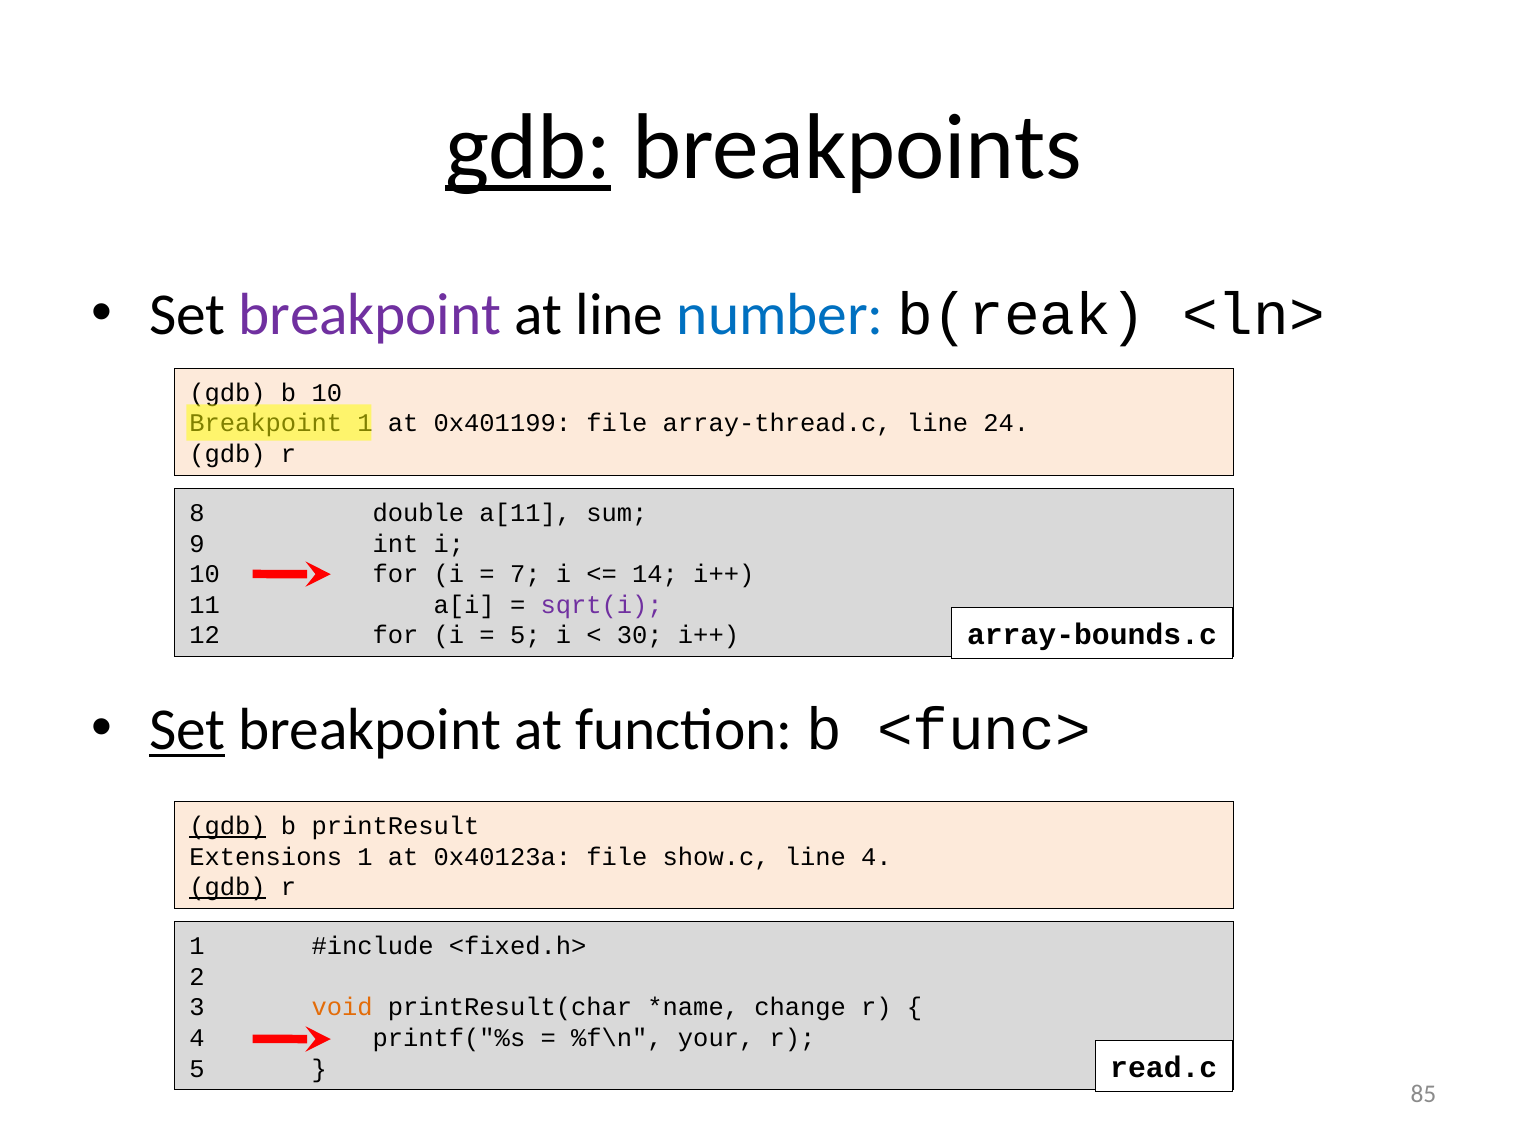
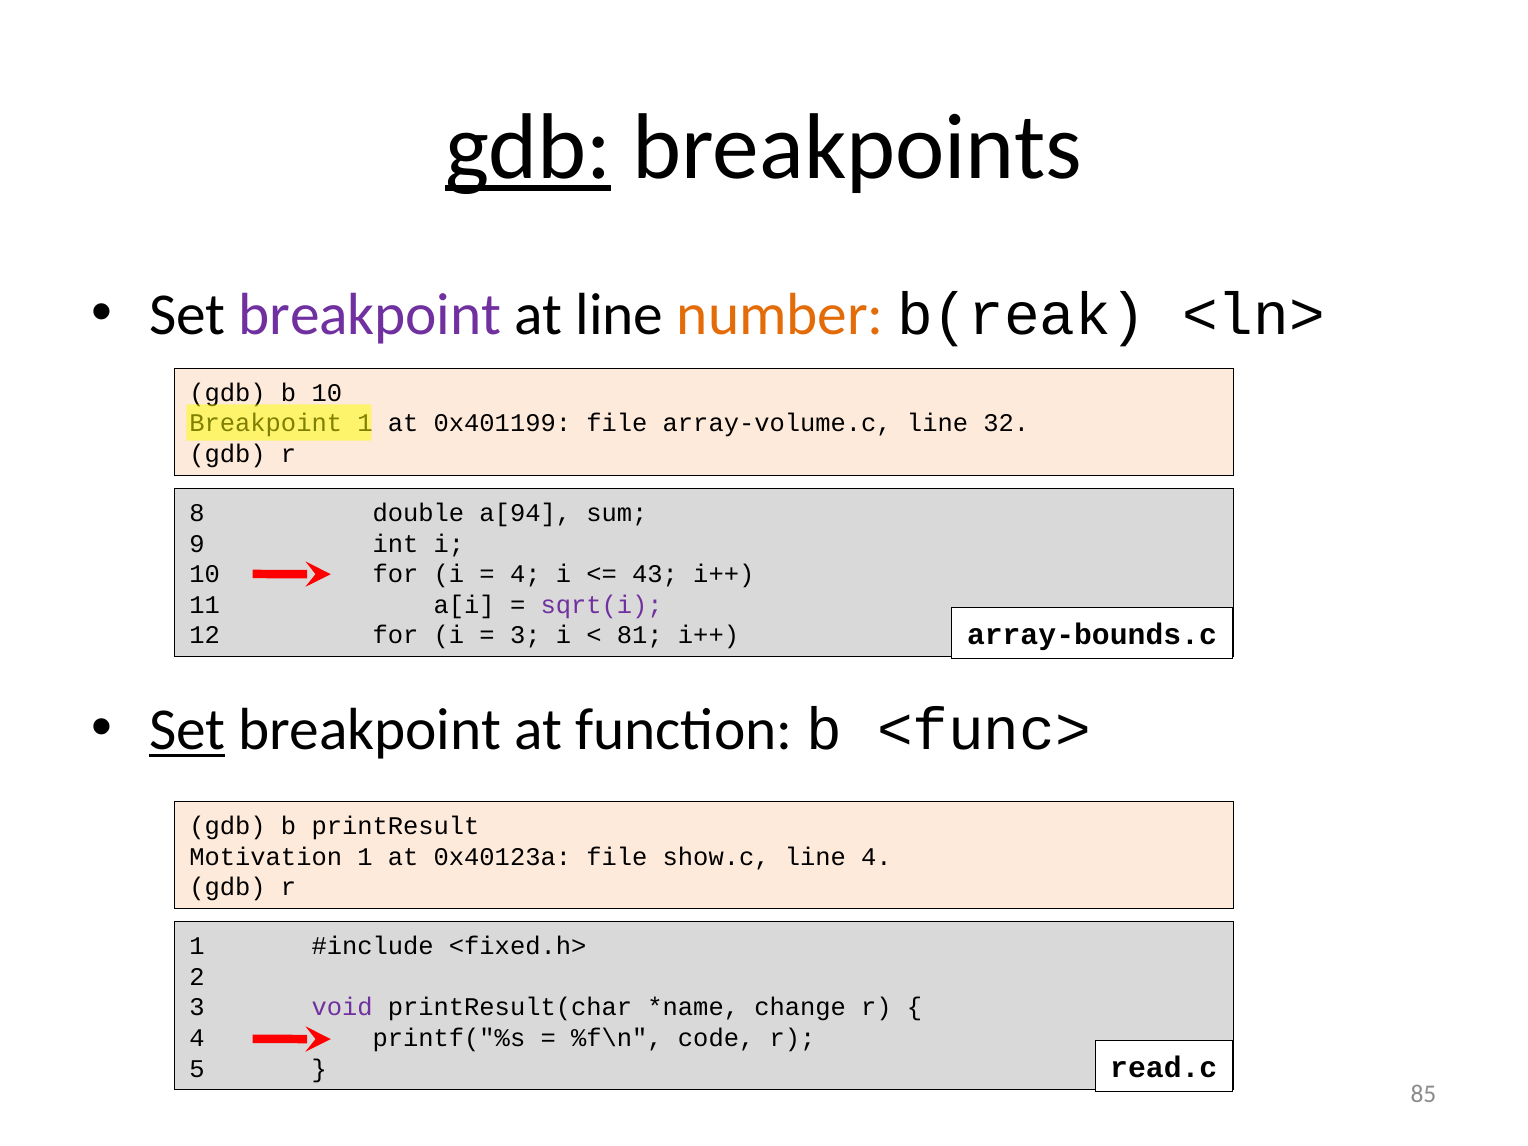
number colour: blue -> orange
array-thread.c: array-thread.c -> array-volume.c
24: 24 -> 32
a[11: a[11 -> a[94
7 at (525, 574): 7 -> 4
14: 14 -> 43
5 at (525, 636): 5 -> 3
30: 30 -> 81
gdb at (228, 826) underline: present -> none
Extensions: Extensions -> Motivation
gdb at (228, 887) underline: present -> none
void colour: orange -> purple
your: your -> code
